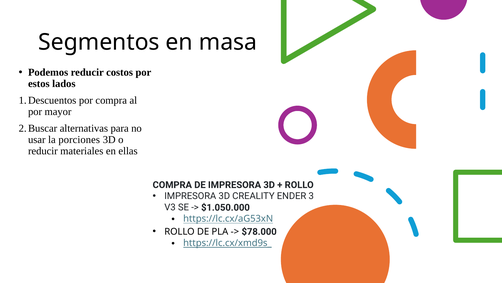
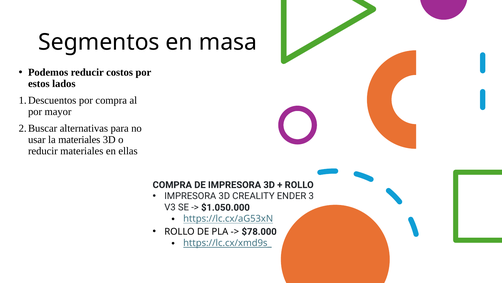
la porciones: porciones -> materiales
